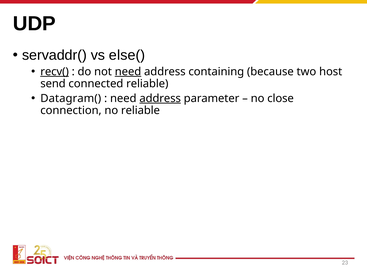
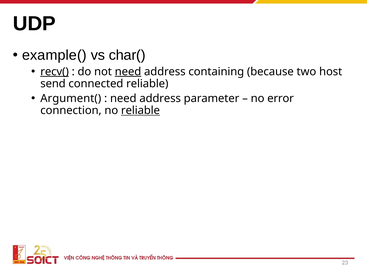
servaddr(: servaddr( -> example(
else(: else( -> char(
Datagram(: Datagram( -> Argument(
address at (160, 98) underline: present -> none
close: close -> error
reliable at (140, 111) underline: none -> present
